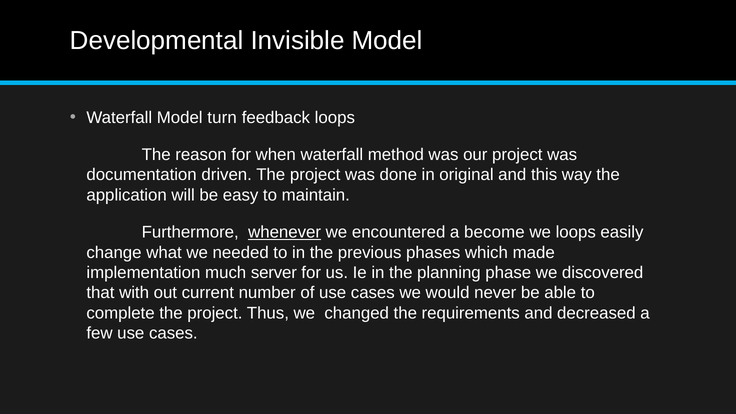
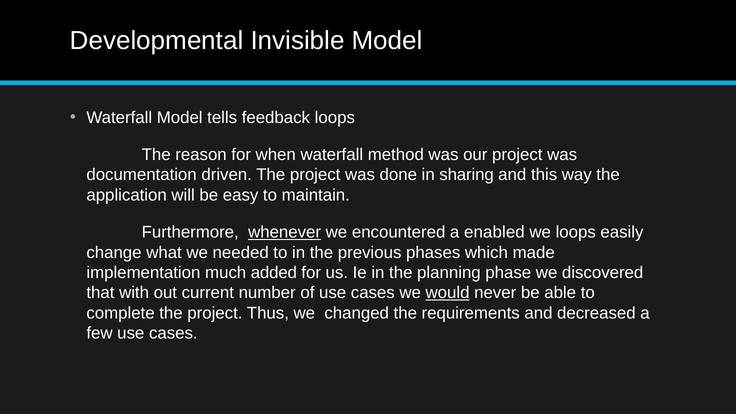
turn: turn -> tells
original: original -> sharing
become: become -> enabled
server: server -> added
would underline: none -> present
